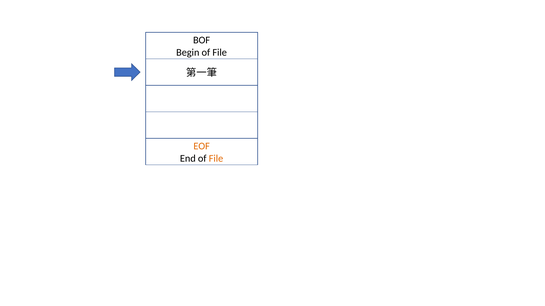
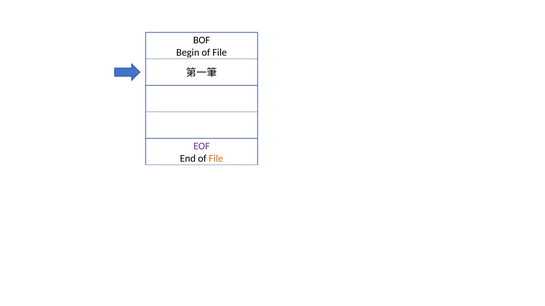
EOF colour: orange -> purple
